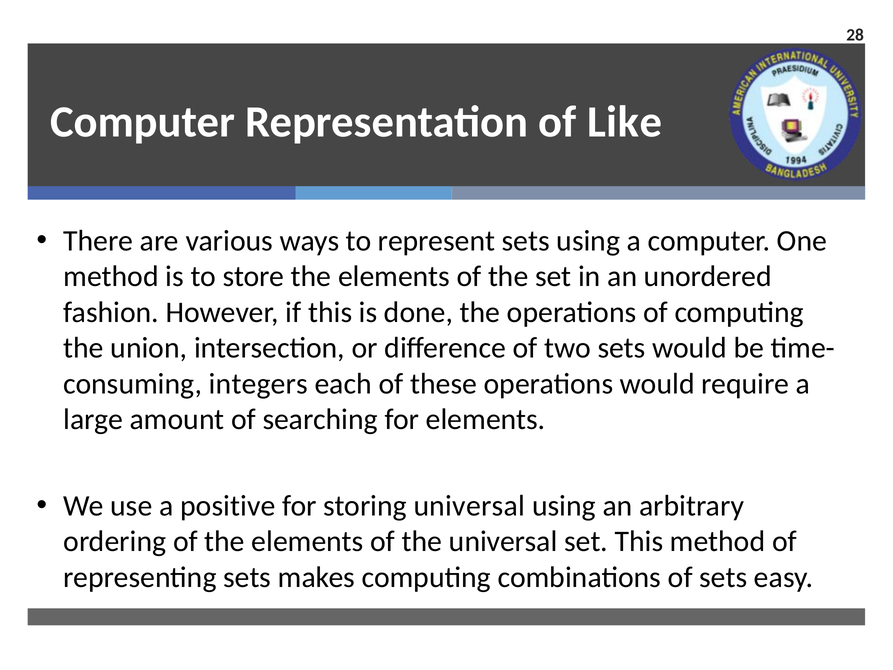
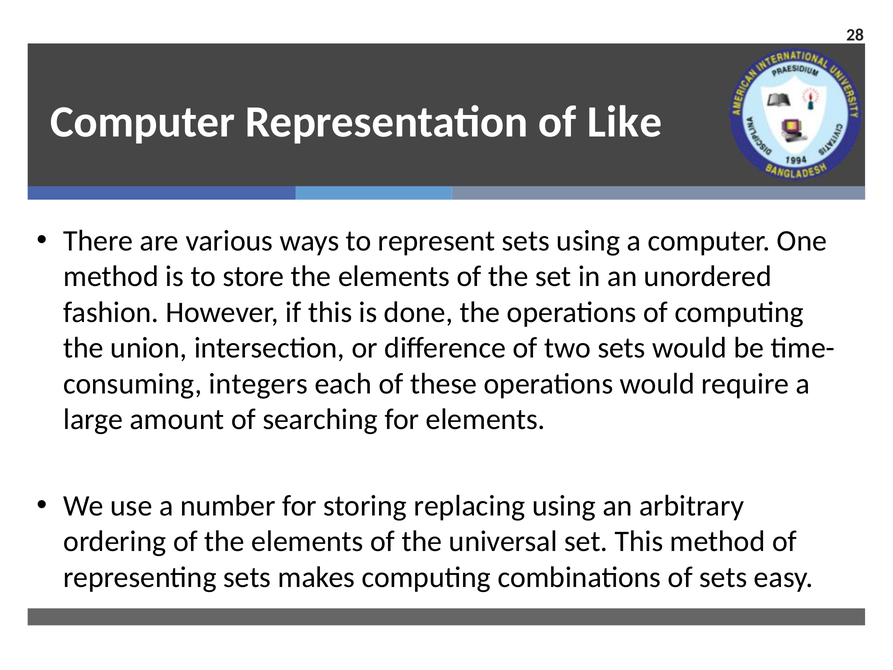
positive: positive -> number
storing universal: universal -> replacing
